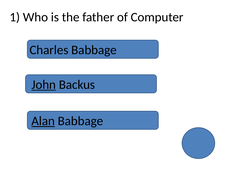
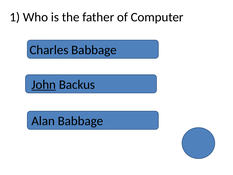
Alan underline: present -> none
